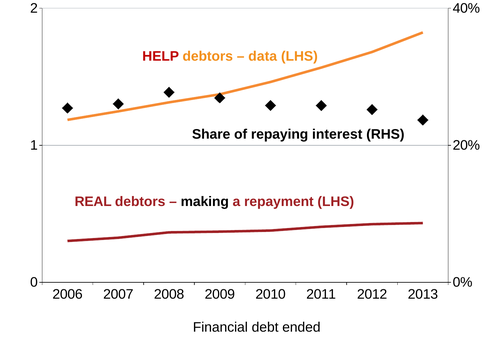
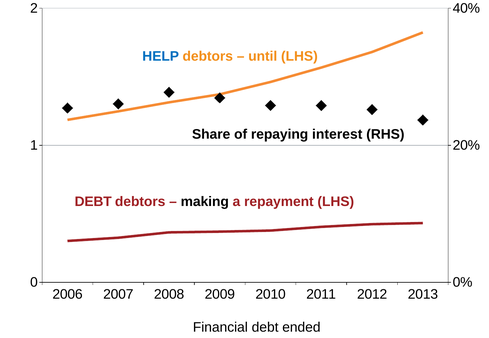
HELP colour: red -> blue
data: data -> until
REAL at (93, 202): REAL -> DEBT
